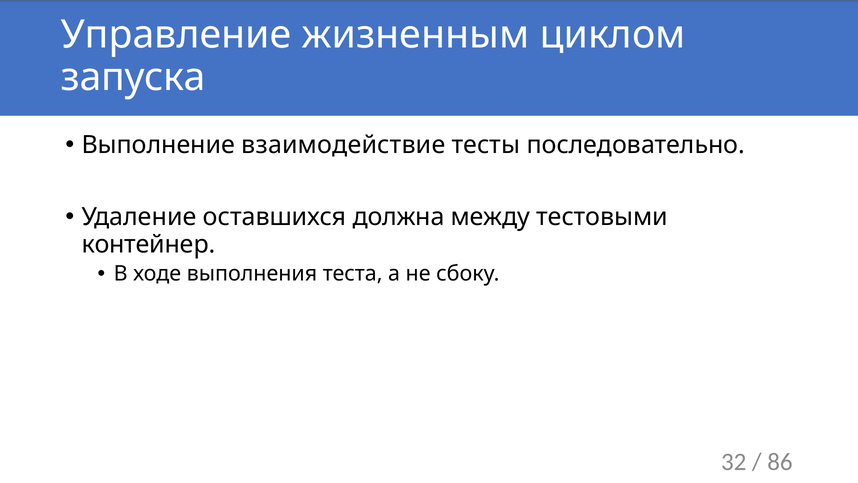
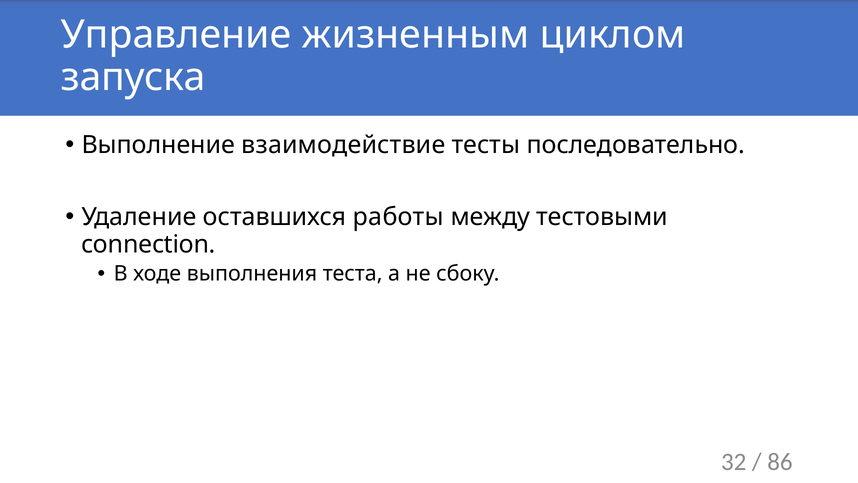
должна: должна -> работы
контейнер: контейнер -> connection
